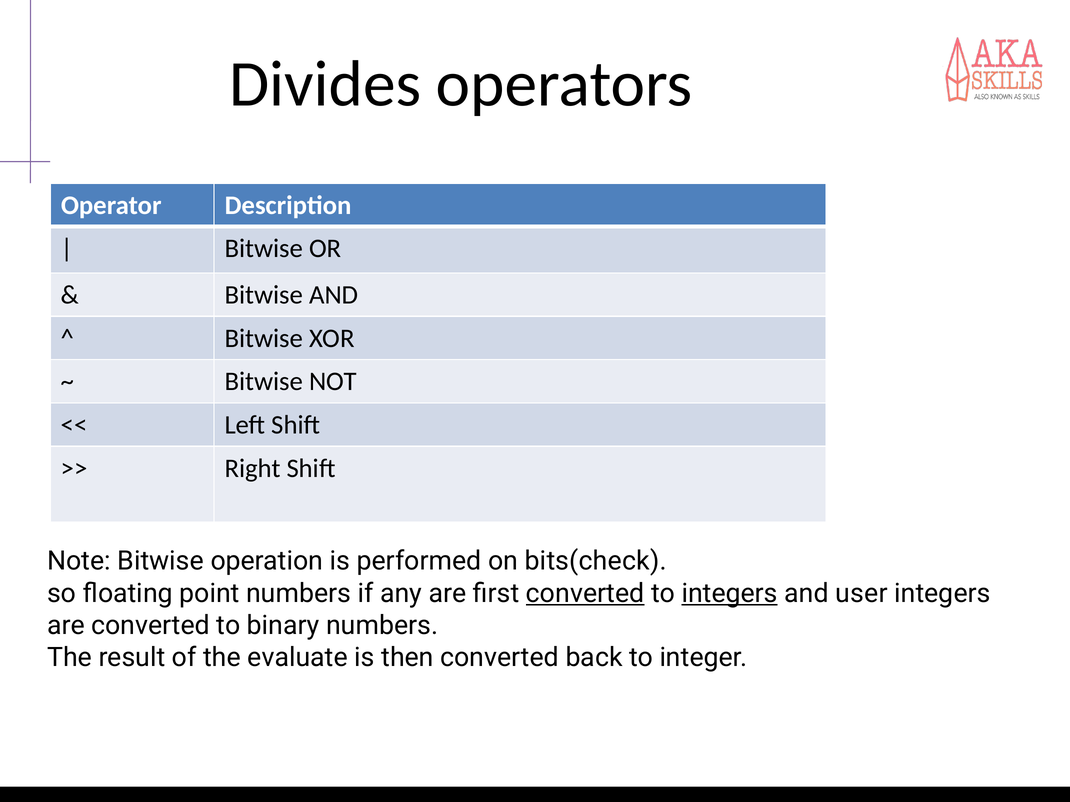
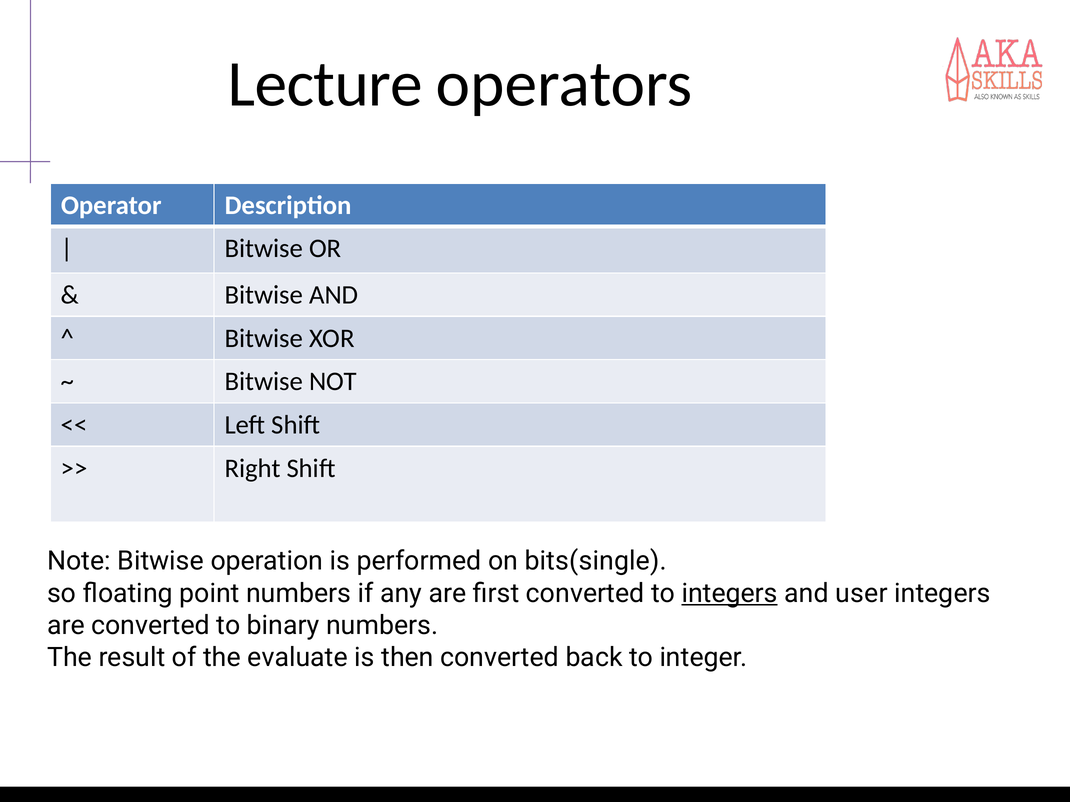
Divides: Divides -> Lecture
bits(check: bits(check -> bits(single
converted at (585, 594) underline: present -> none
